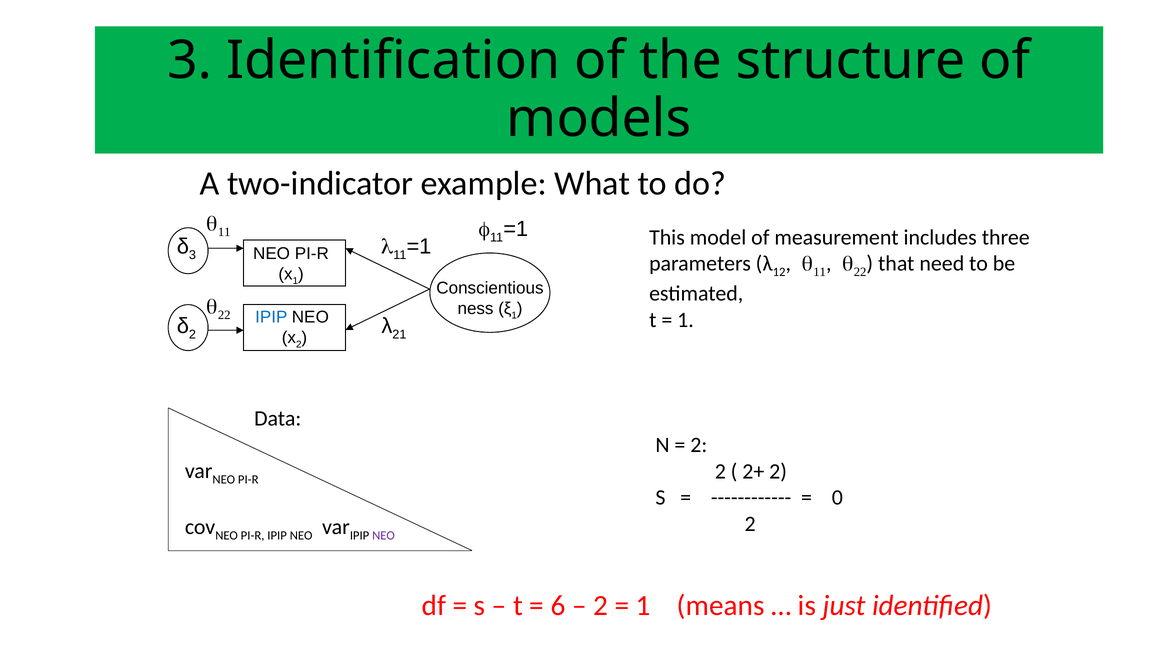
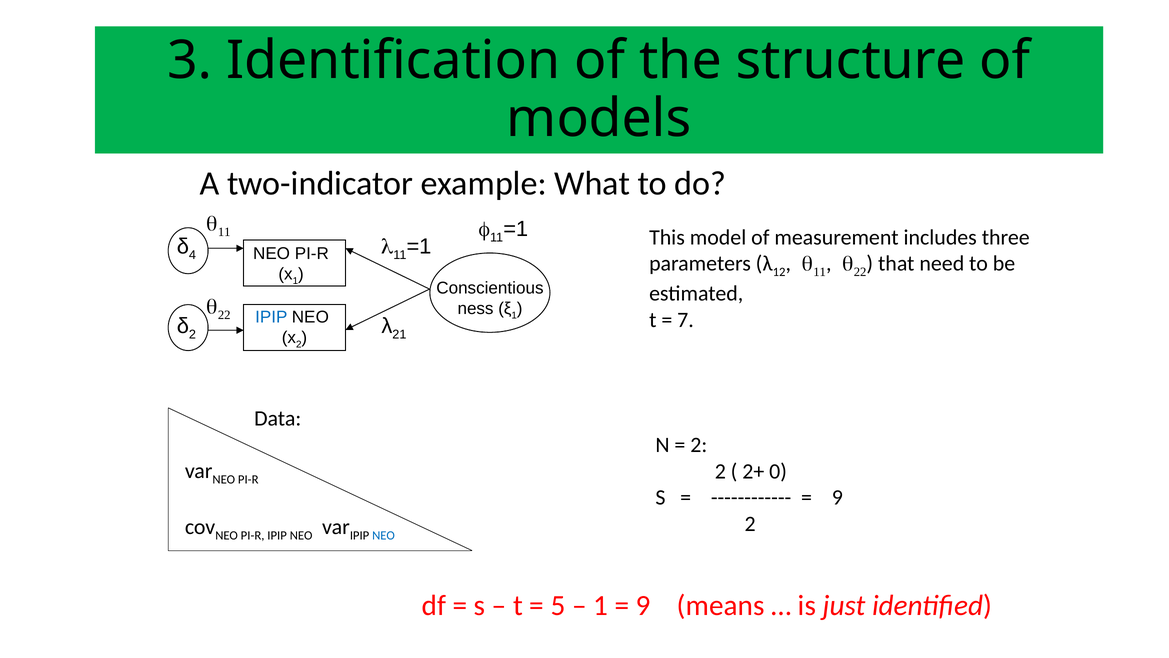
3 at (192, 255): 3 -> 4
1 at (686, 320): 1 -> 7
2+ 2: 2 -> 0
0 at (837, 497): 0 -> 9
NEO at (384, 535) colour: purple -> blue
6: 6 -> 5
2 at (601, 605): 2 -> 1
1 at (643, 605): 1 -> 9
